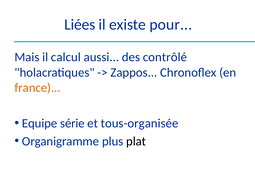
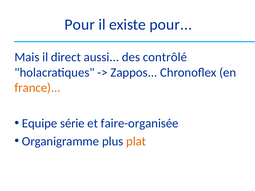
Liées at (80, 25): Liées -> Pour
calcul: calcul -> direct
tous-organisée: tous-organisée -> faire-organisée
plat colour: black -> orange
